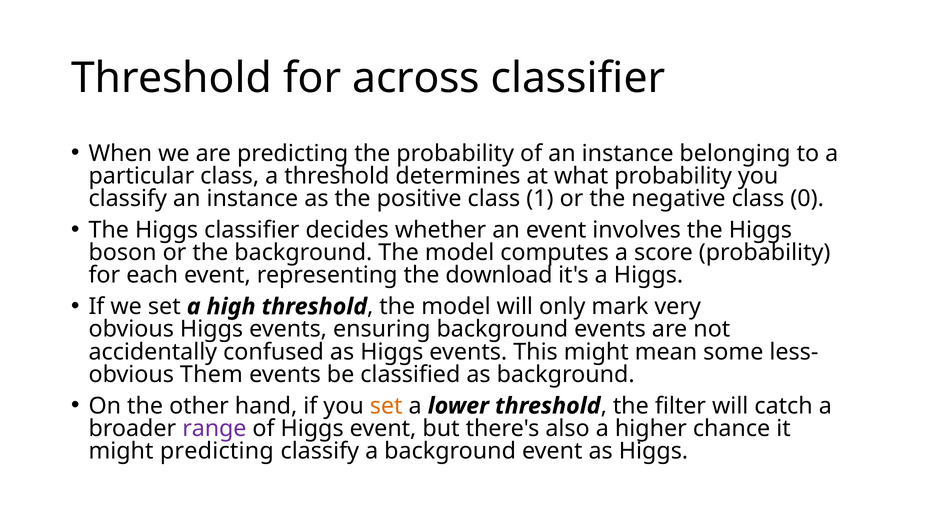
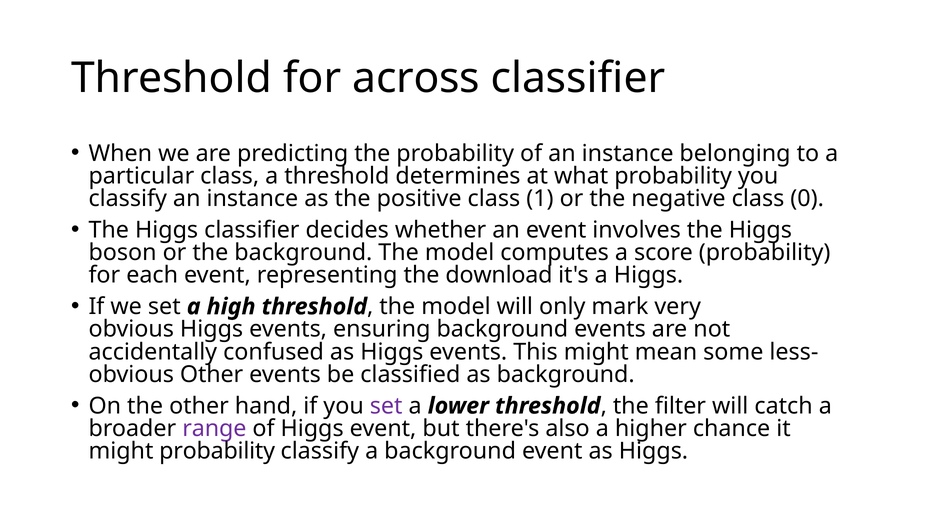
obvious Them: Them -> Other
set at (386, 406) colour: orange -> purple
might predicting: predicting -> probability
